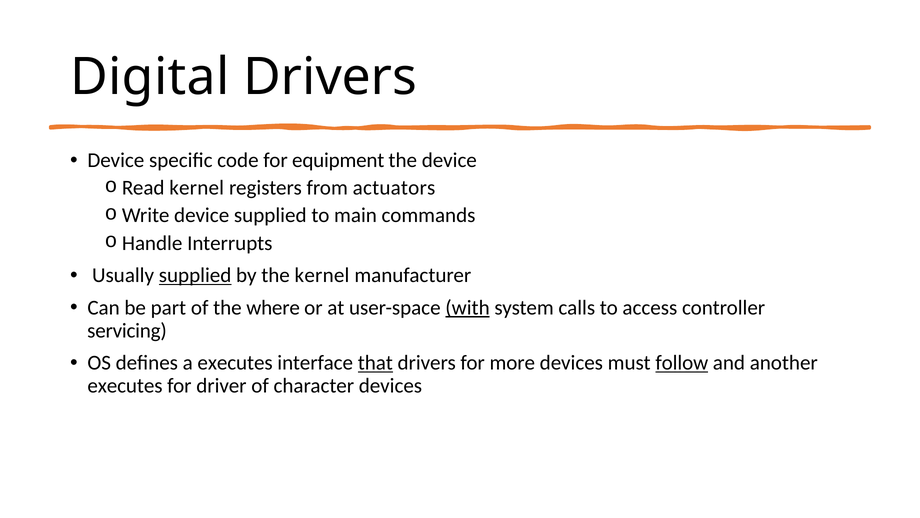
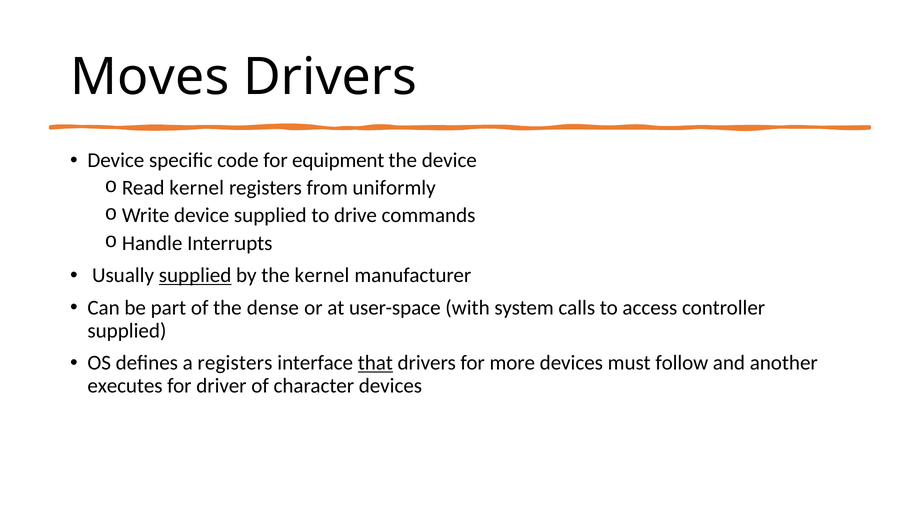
Digital: Digital -> Moves
actuators: actuators -> uniformly
main: main -> drive
where: where -> dense
with underline: present -> none
servicing at (127, 330): servicing -> supplied
a executes: executes -> registers
follow underline: present -> none
